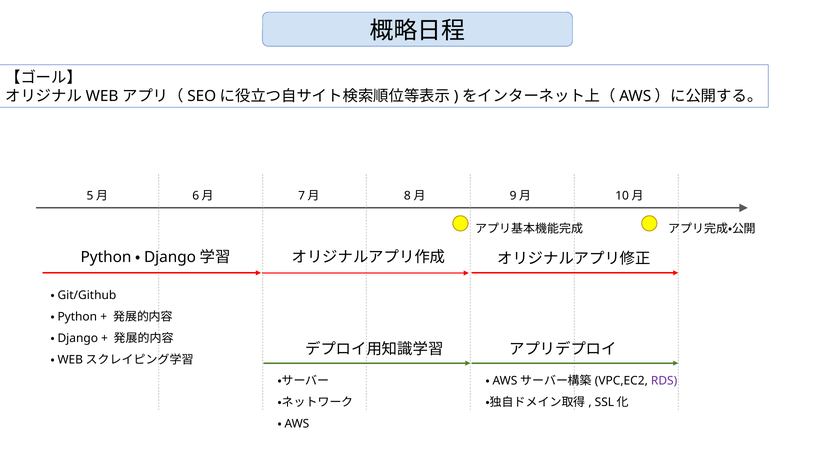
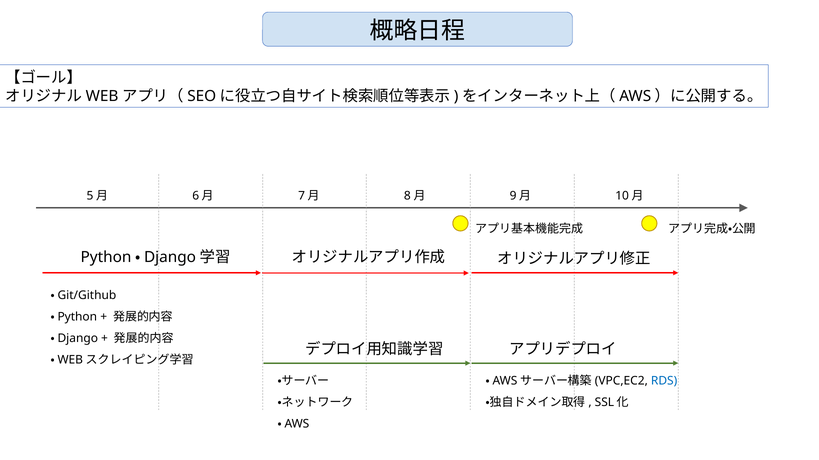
RDS colour: purple -> blue
